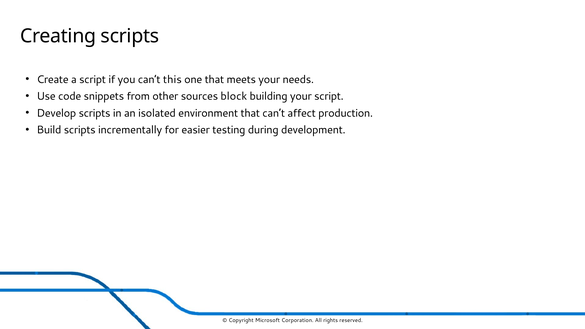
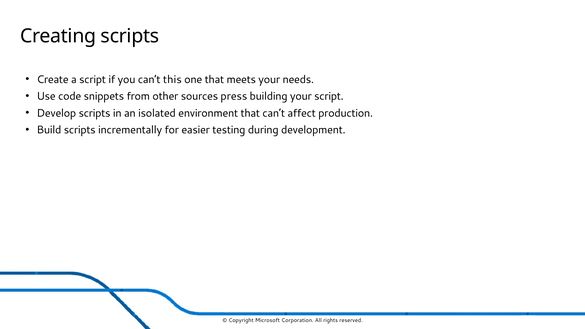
block: block -> press
